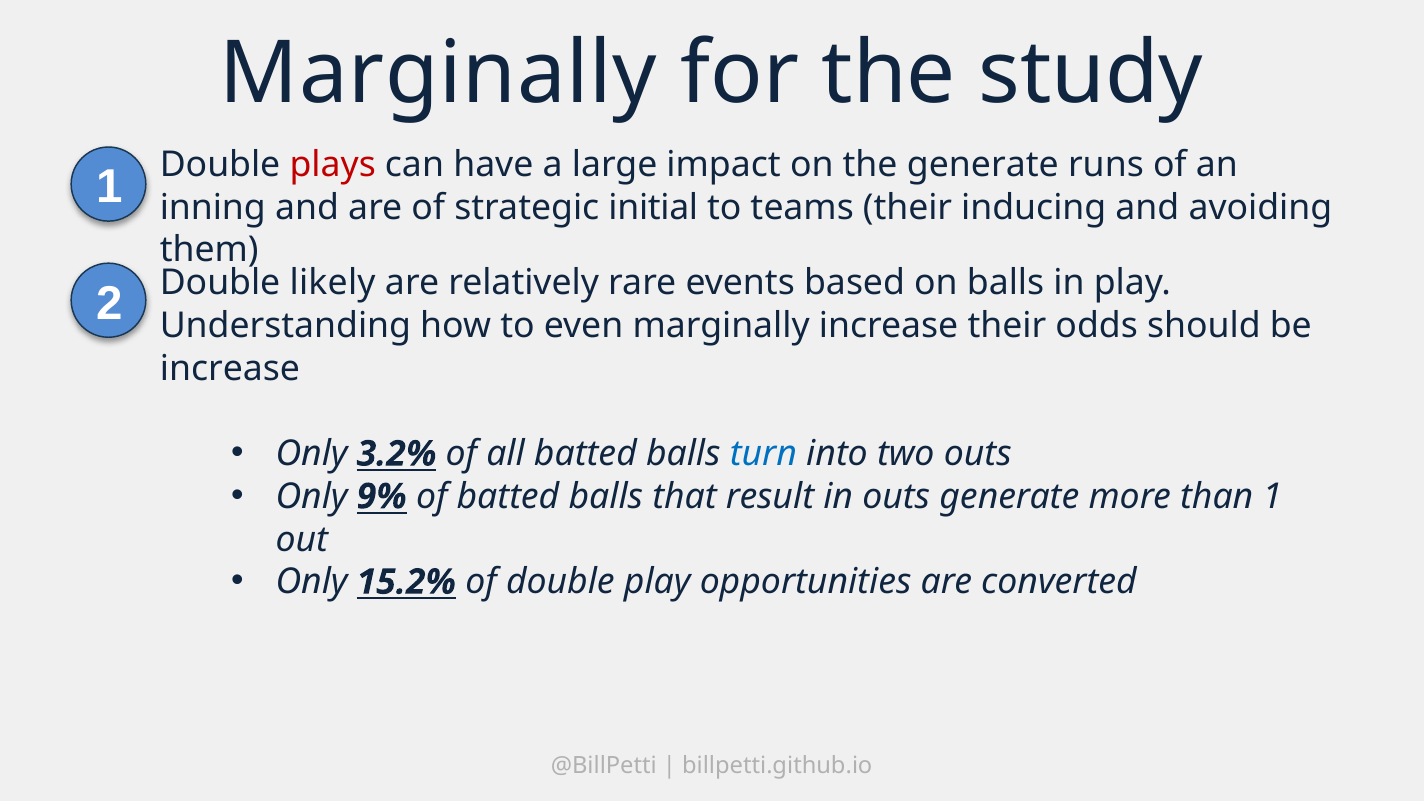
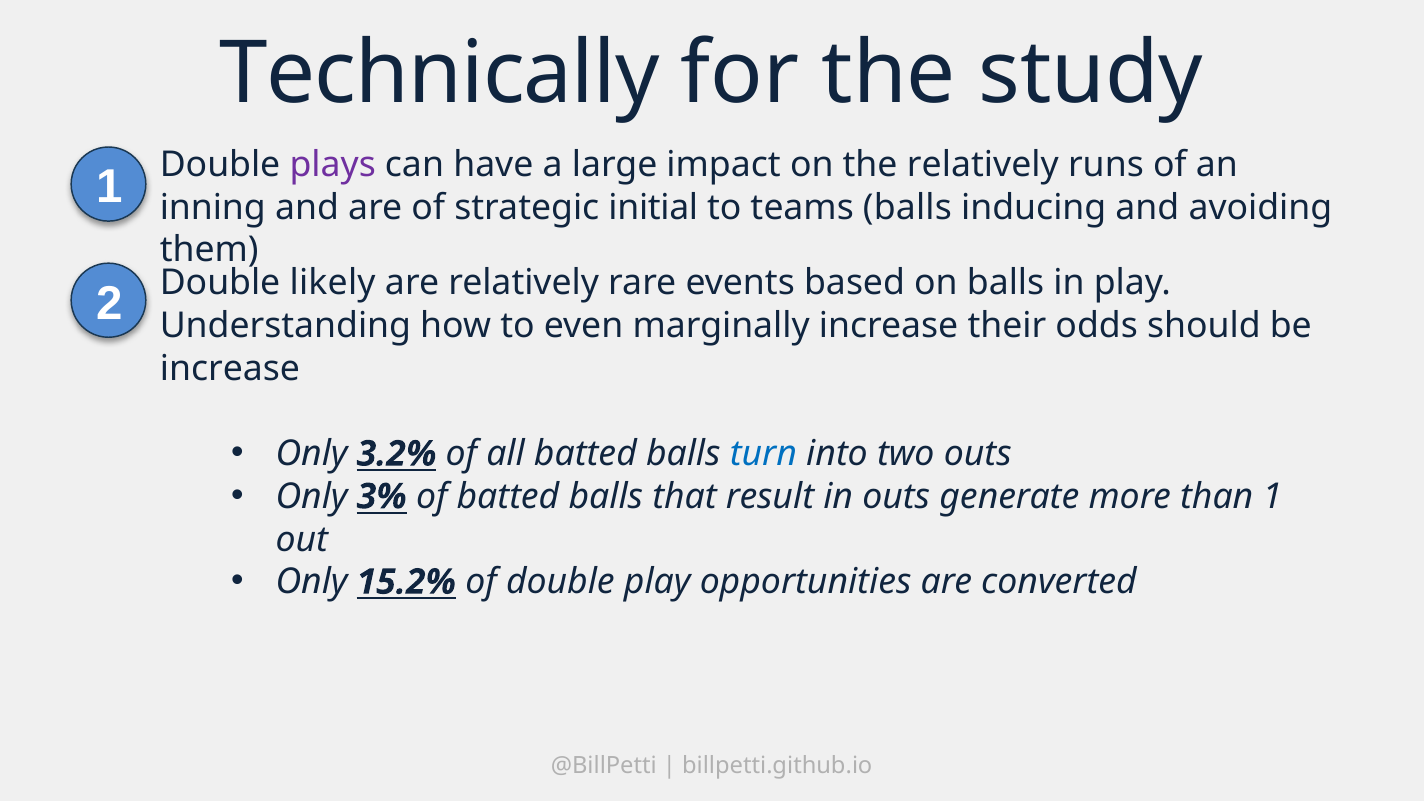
Marginally at (438, 74): Marginally -> Technically
plays colour: red -> purple
the generate: generate -> relatively
teams their: their -> balls
9%: 9% -> 3%
